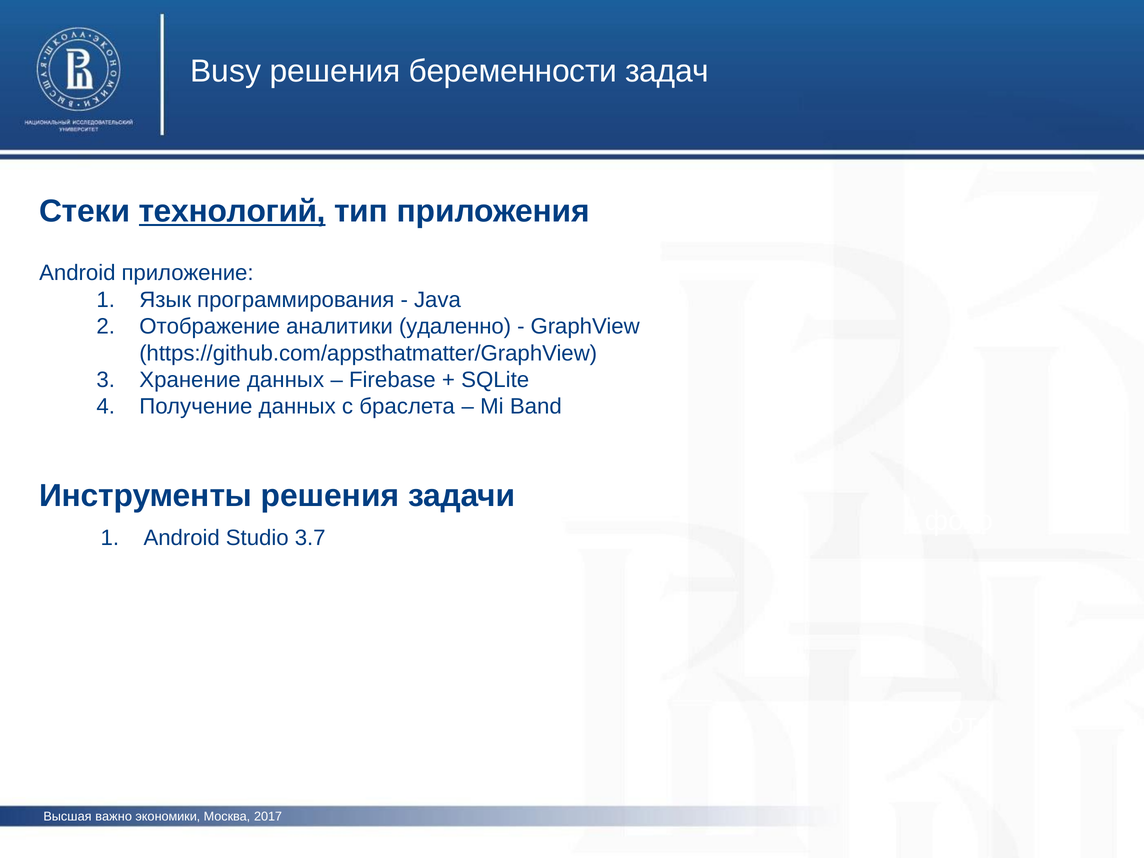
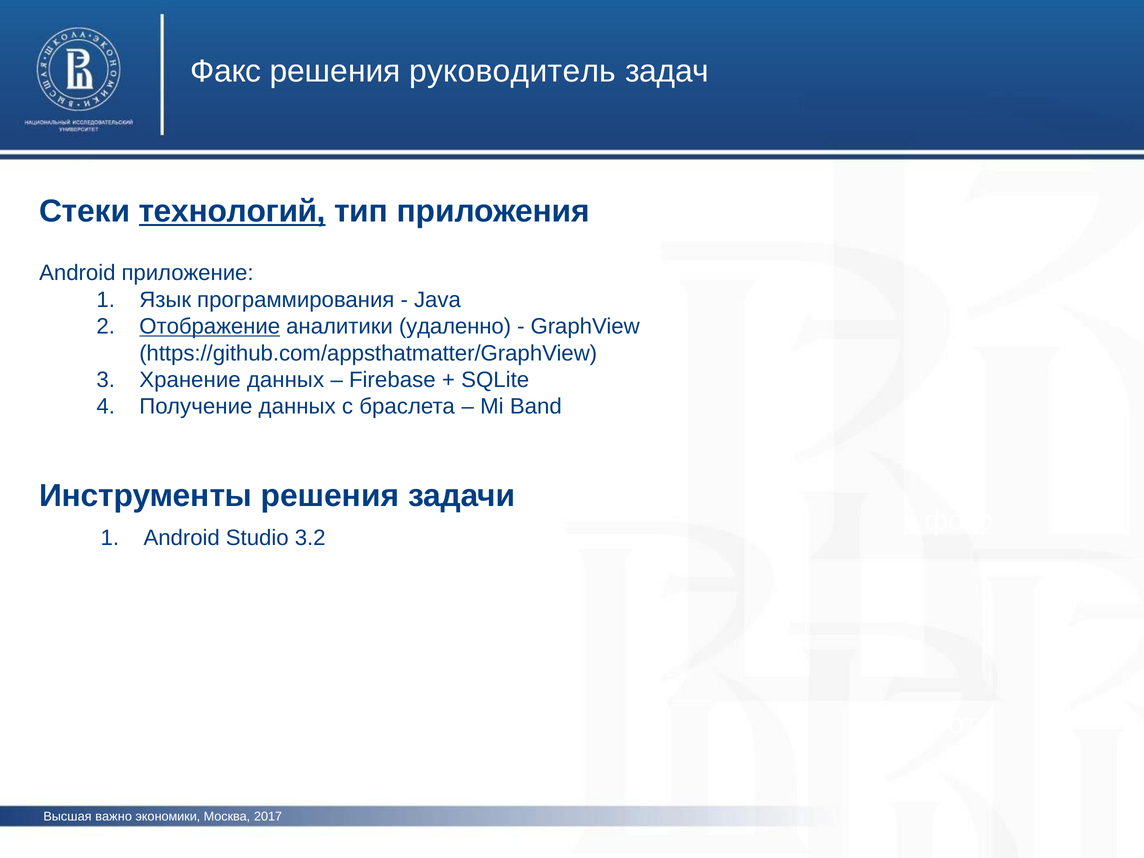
Busy: Busy -> Факс
беременности: беременности -> руководитель
Отображение underline: none -> present
3.7: 3.7 -> 3.2
